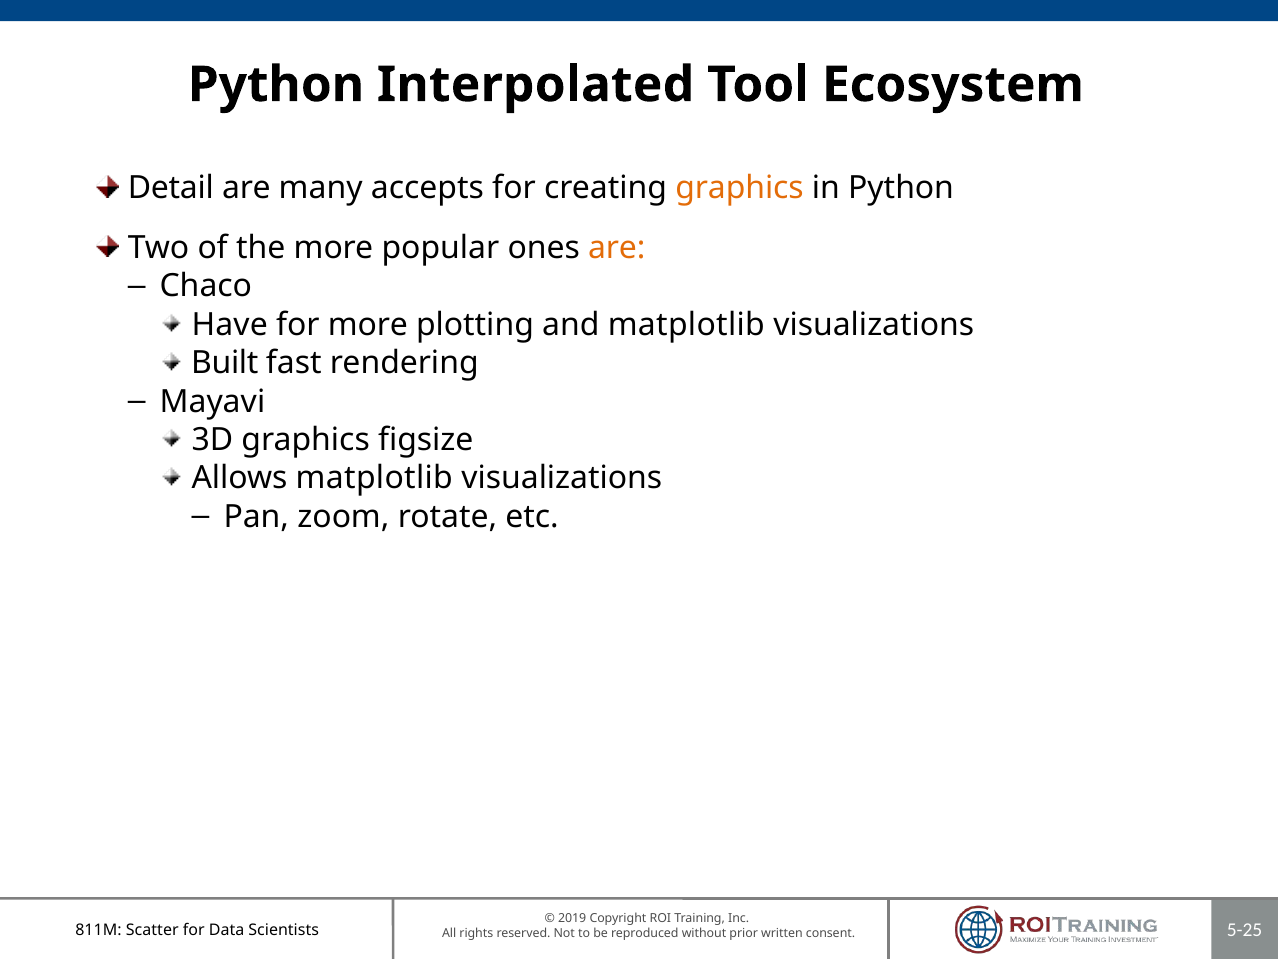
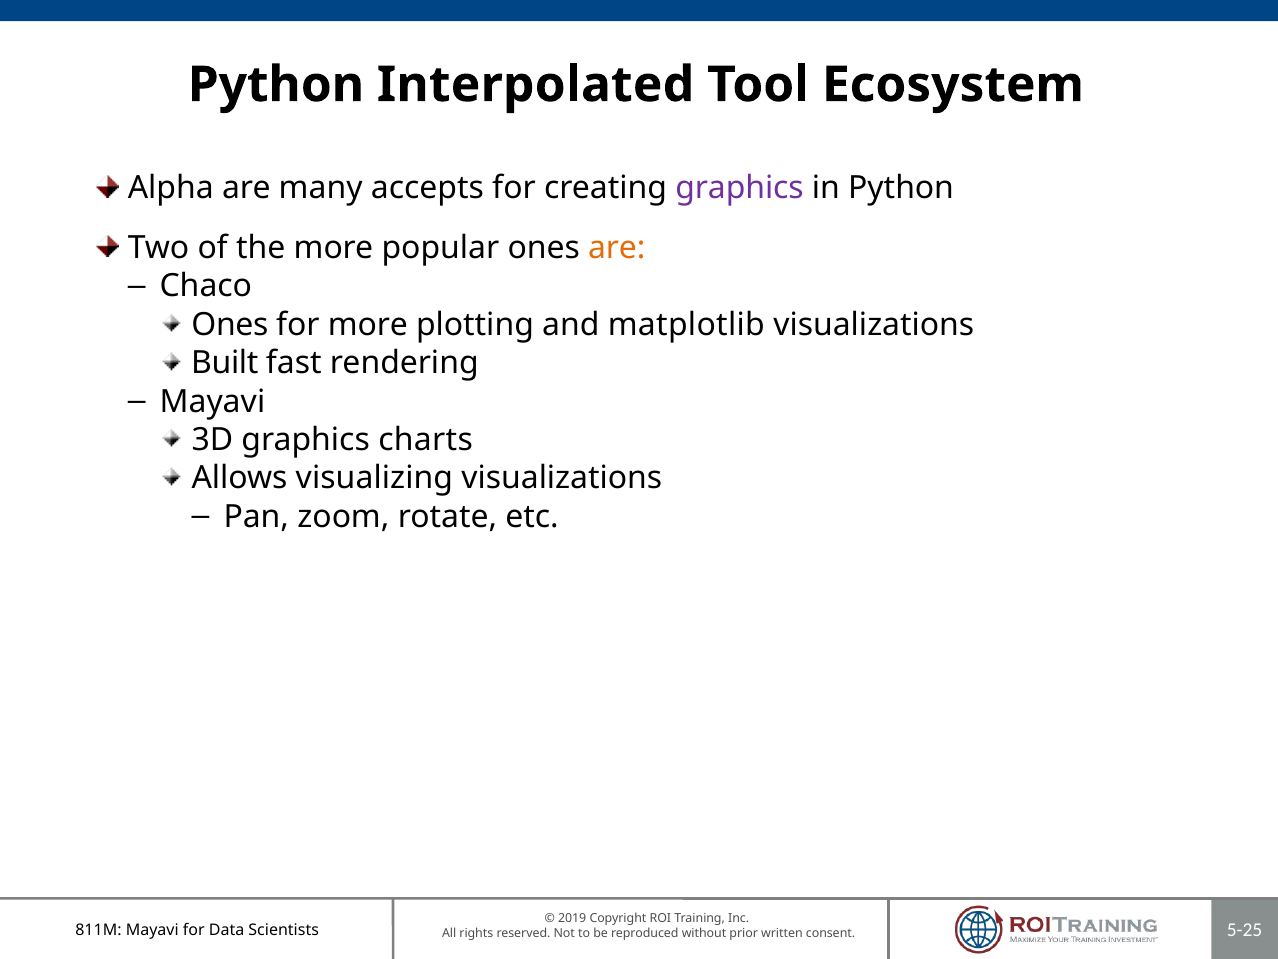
Detail: Detail -> Alpha
graphics at (739, 188) colour: orange -> purple
Have at (230, 325): Have -> Ones
figsize: figsize -> charts
Allows matplotlib: matplotlib -> visualizing
Scatter at (152, 930): Scatter -> Mayavi
